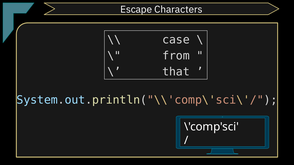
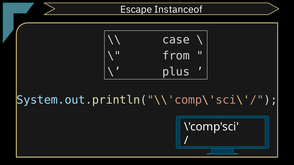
Characters: Characters -> Instanceof
that: that -> plus
